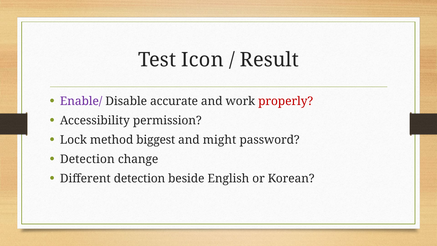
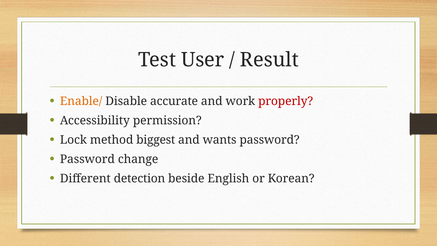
Icon: Icon -> User
Enable/ colour: purple -> orange
might: might -> wants
Detection at (87, 159): Detection -> Password
